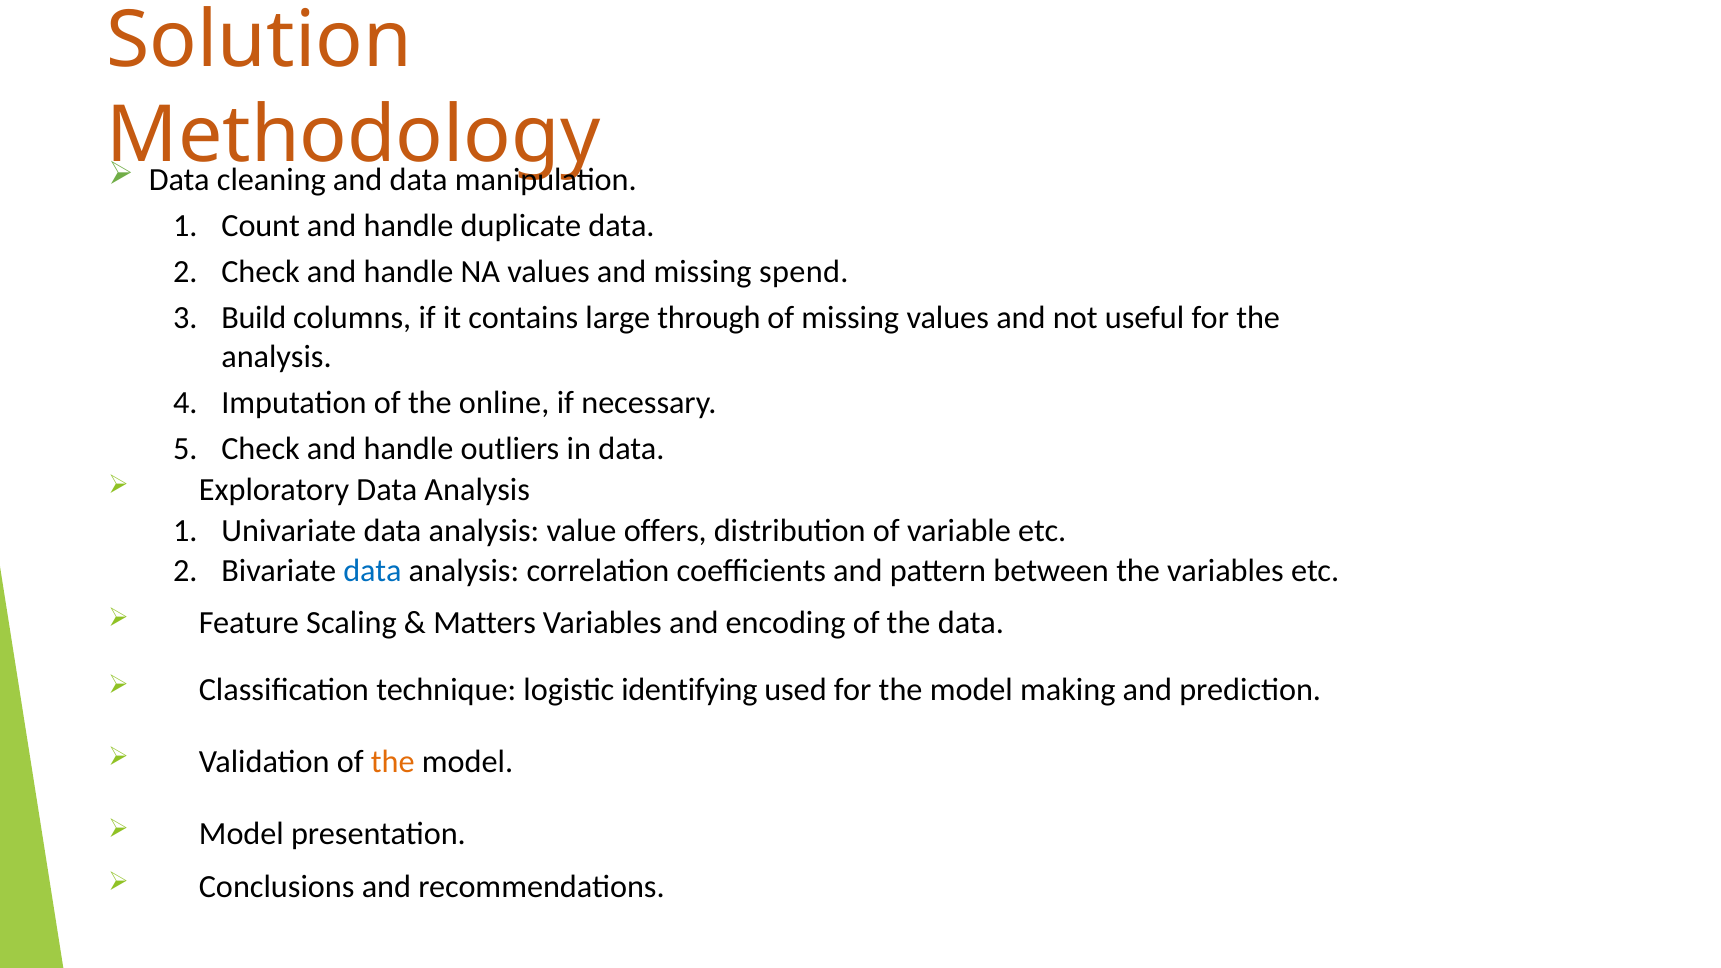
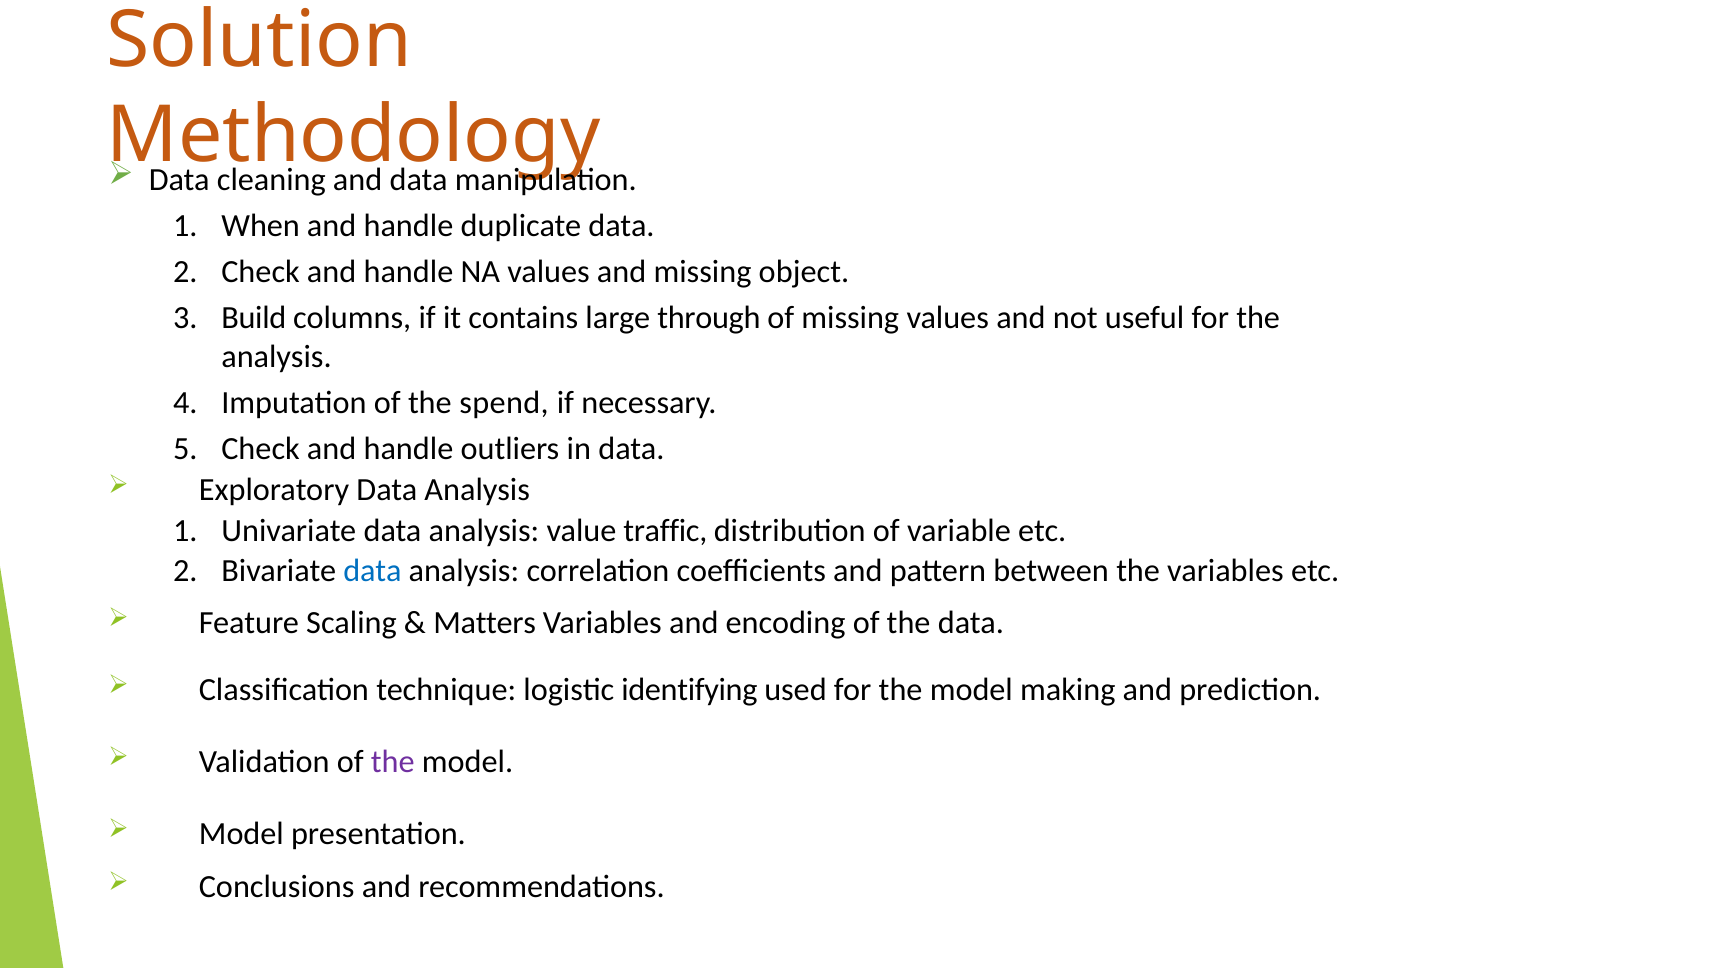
Count: Count -> When
spend: spend -> object
online: online -> spend
offers: offers -> traffic
the at (393, 762) colour: orange -> purple
